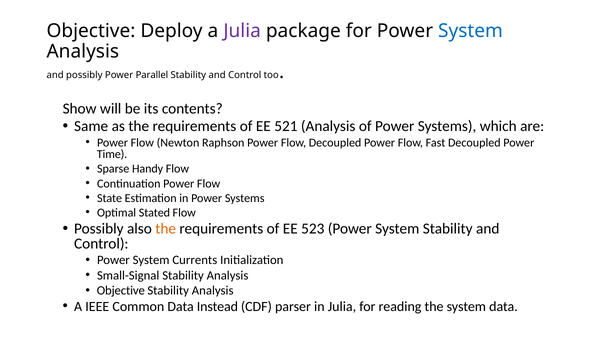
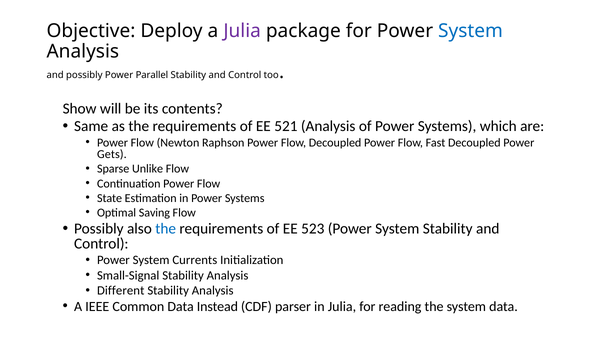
Time: Time -> Gets
Handy: Handy -> Unlike
Stated: Stated -> Saving
the at (166, 229) colour: orange -> blue
Objective at (121, 290): Objective -> Different
